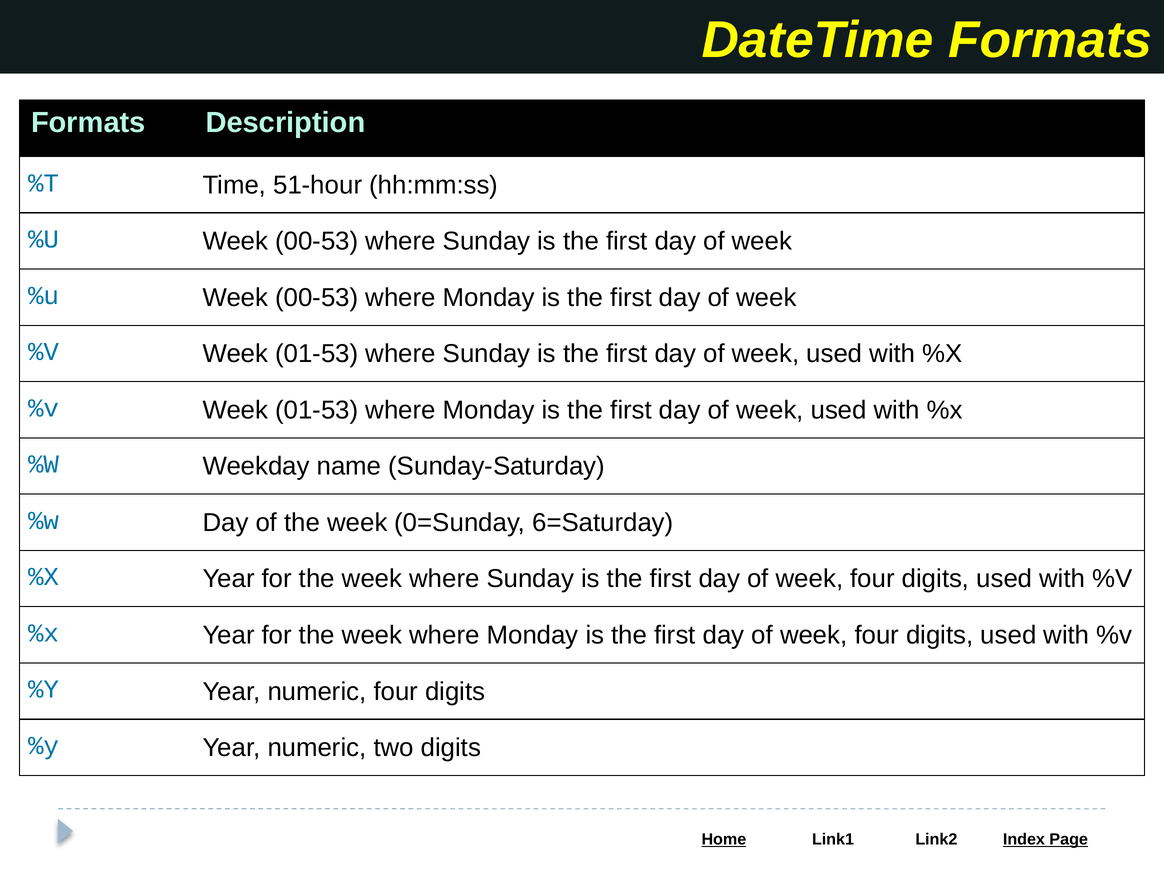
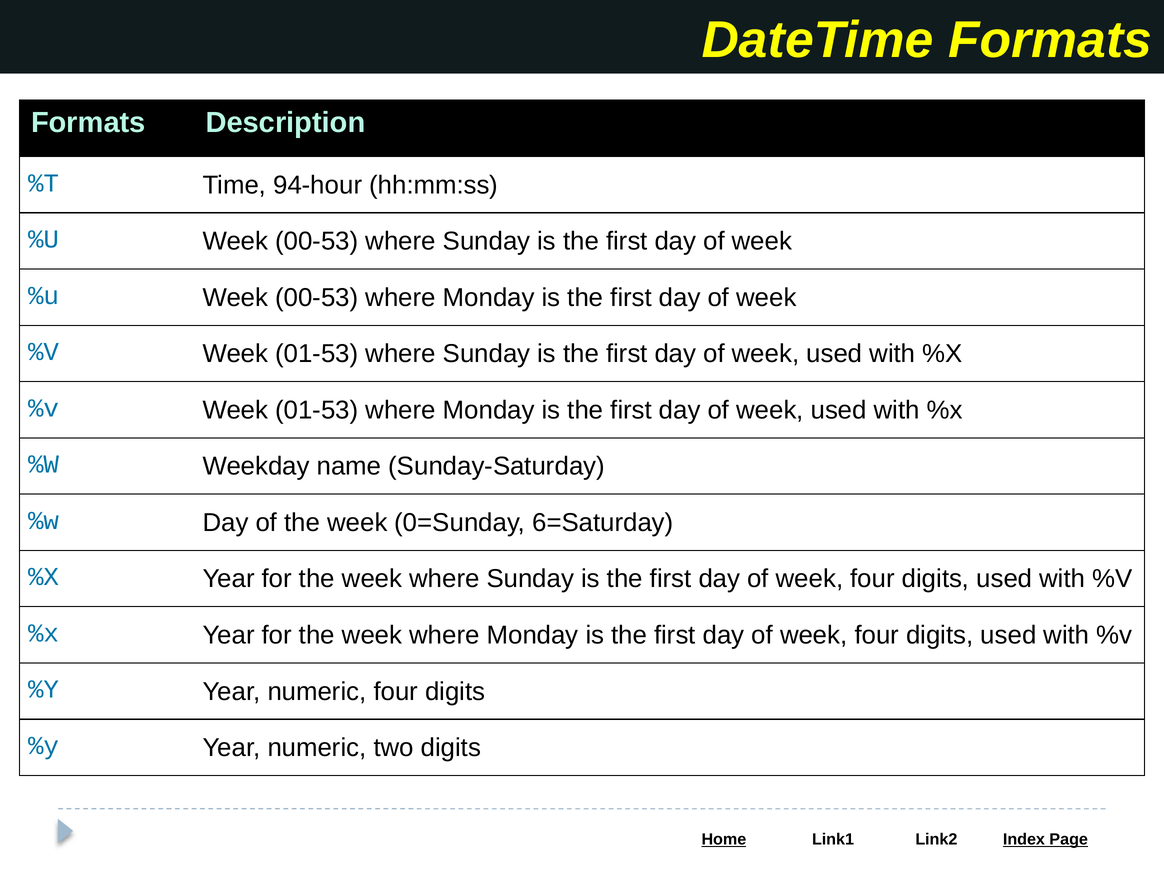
51-hour: 51-hour -> 94-hour
